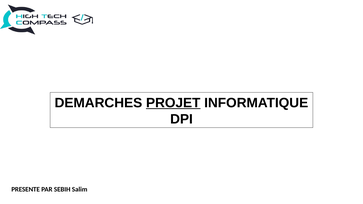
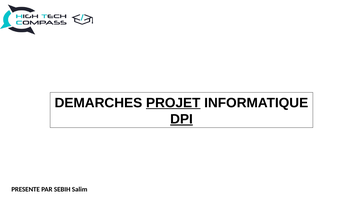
DPI underline: none -> present
